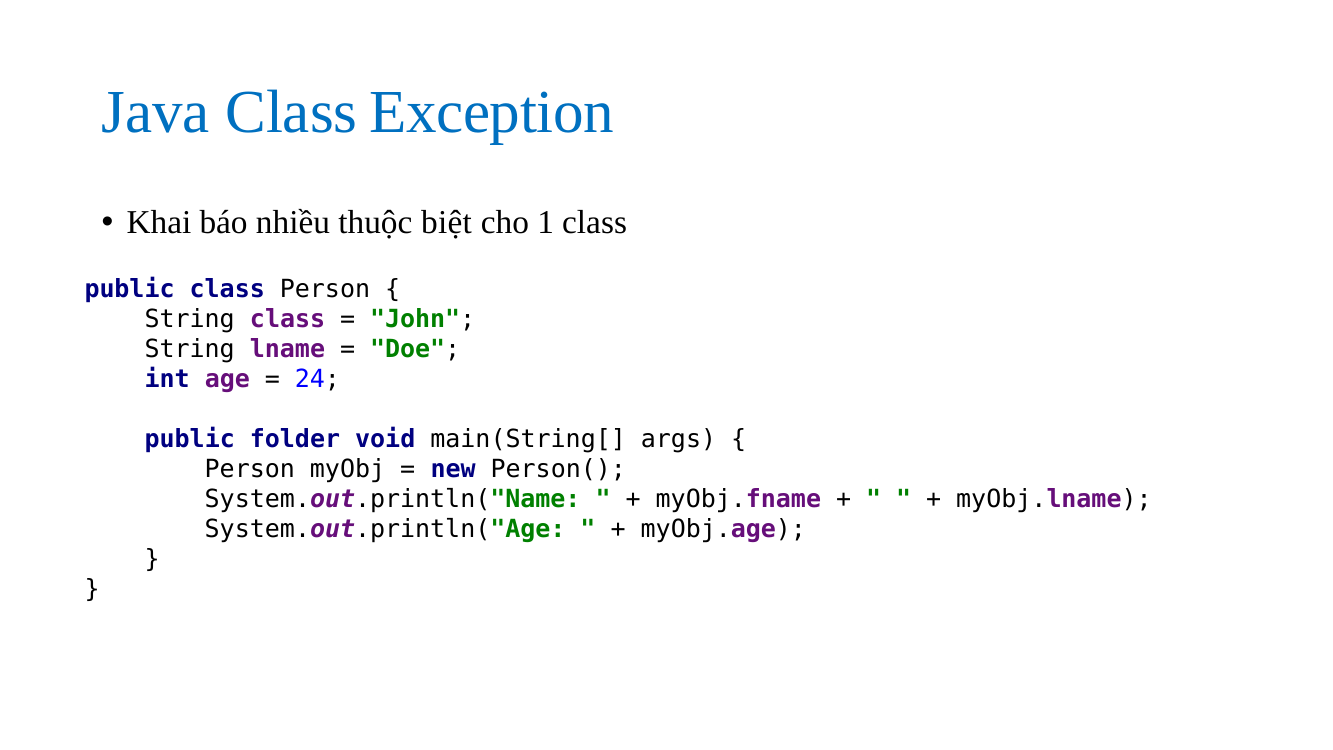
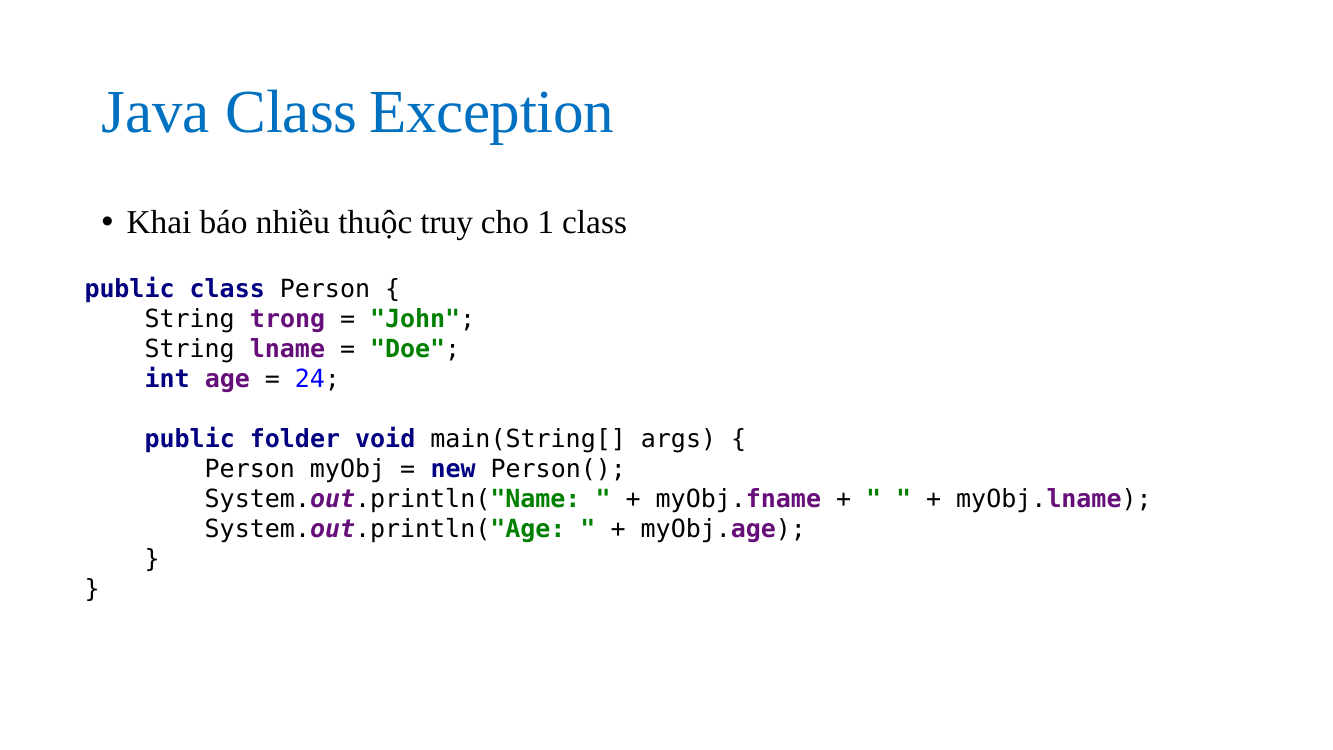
biệt: biệt -> truy
String class: class -> trong
